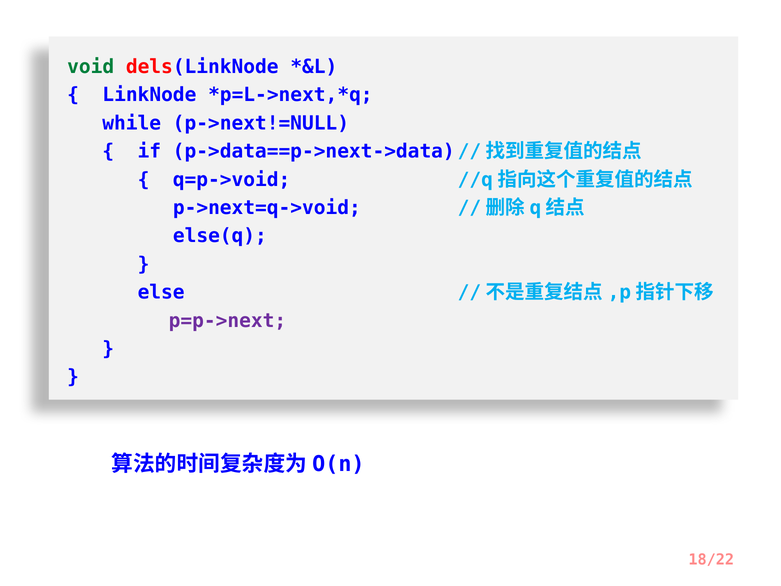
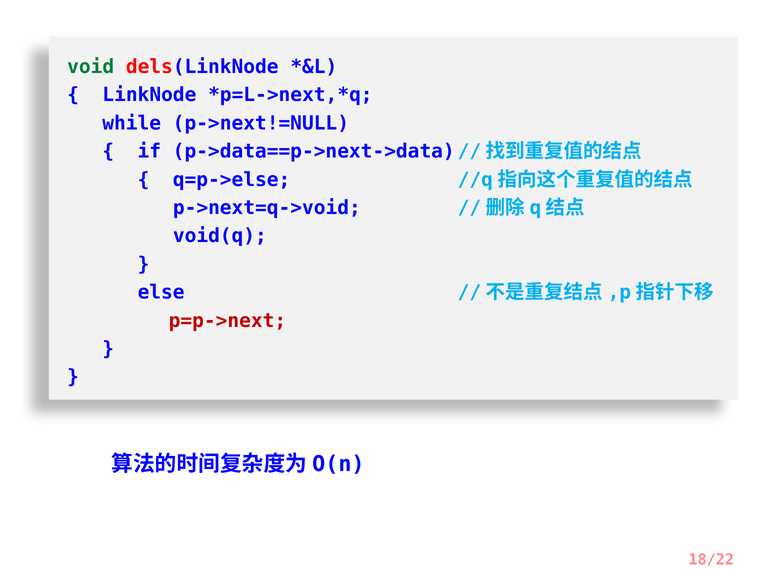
q=p->void: q=p->void -> q=p->else
else(q: else(q -> void(q
p=p->next colour: purple -> red
